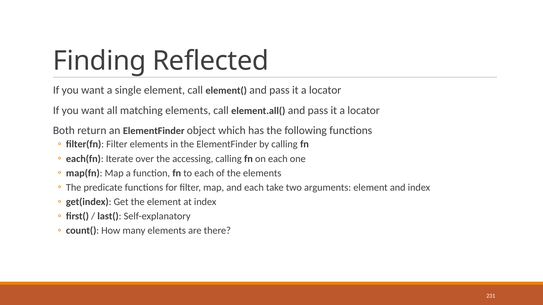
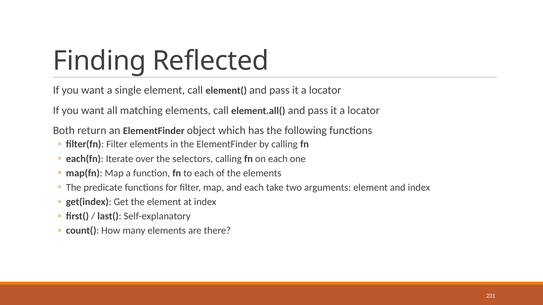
accessing: accessing -> selectors
